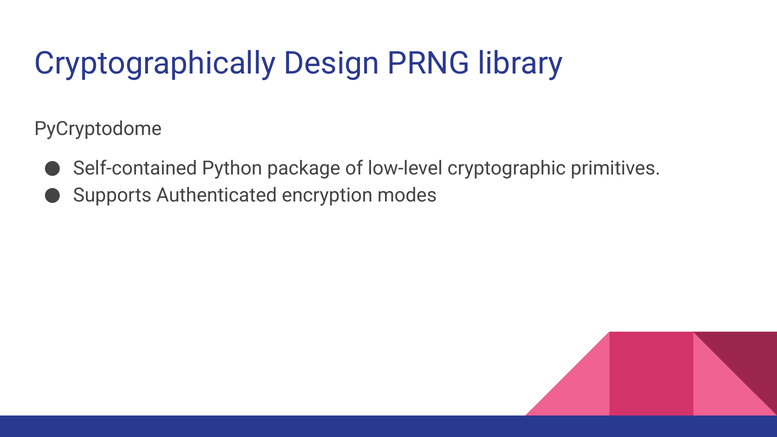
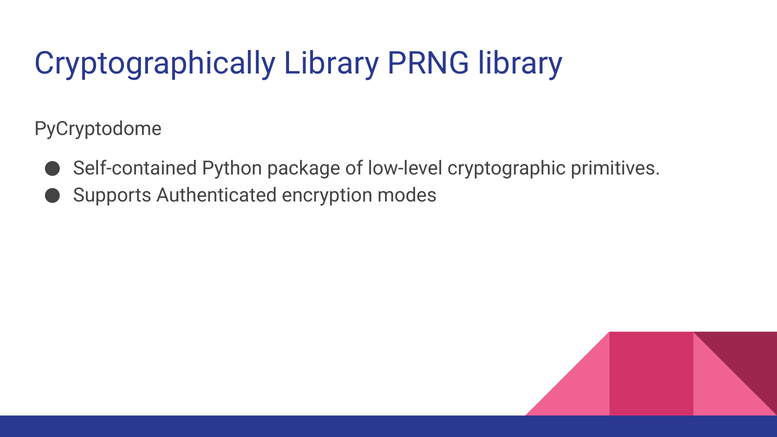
Cryptographically Design: Design -> Library
